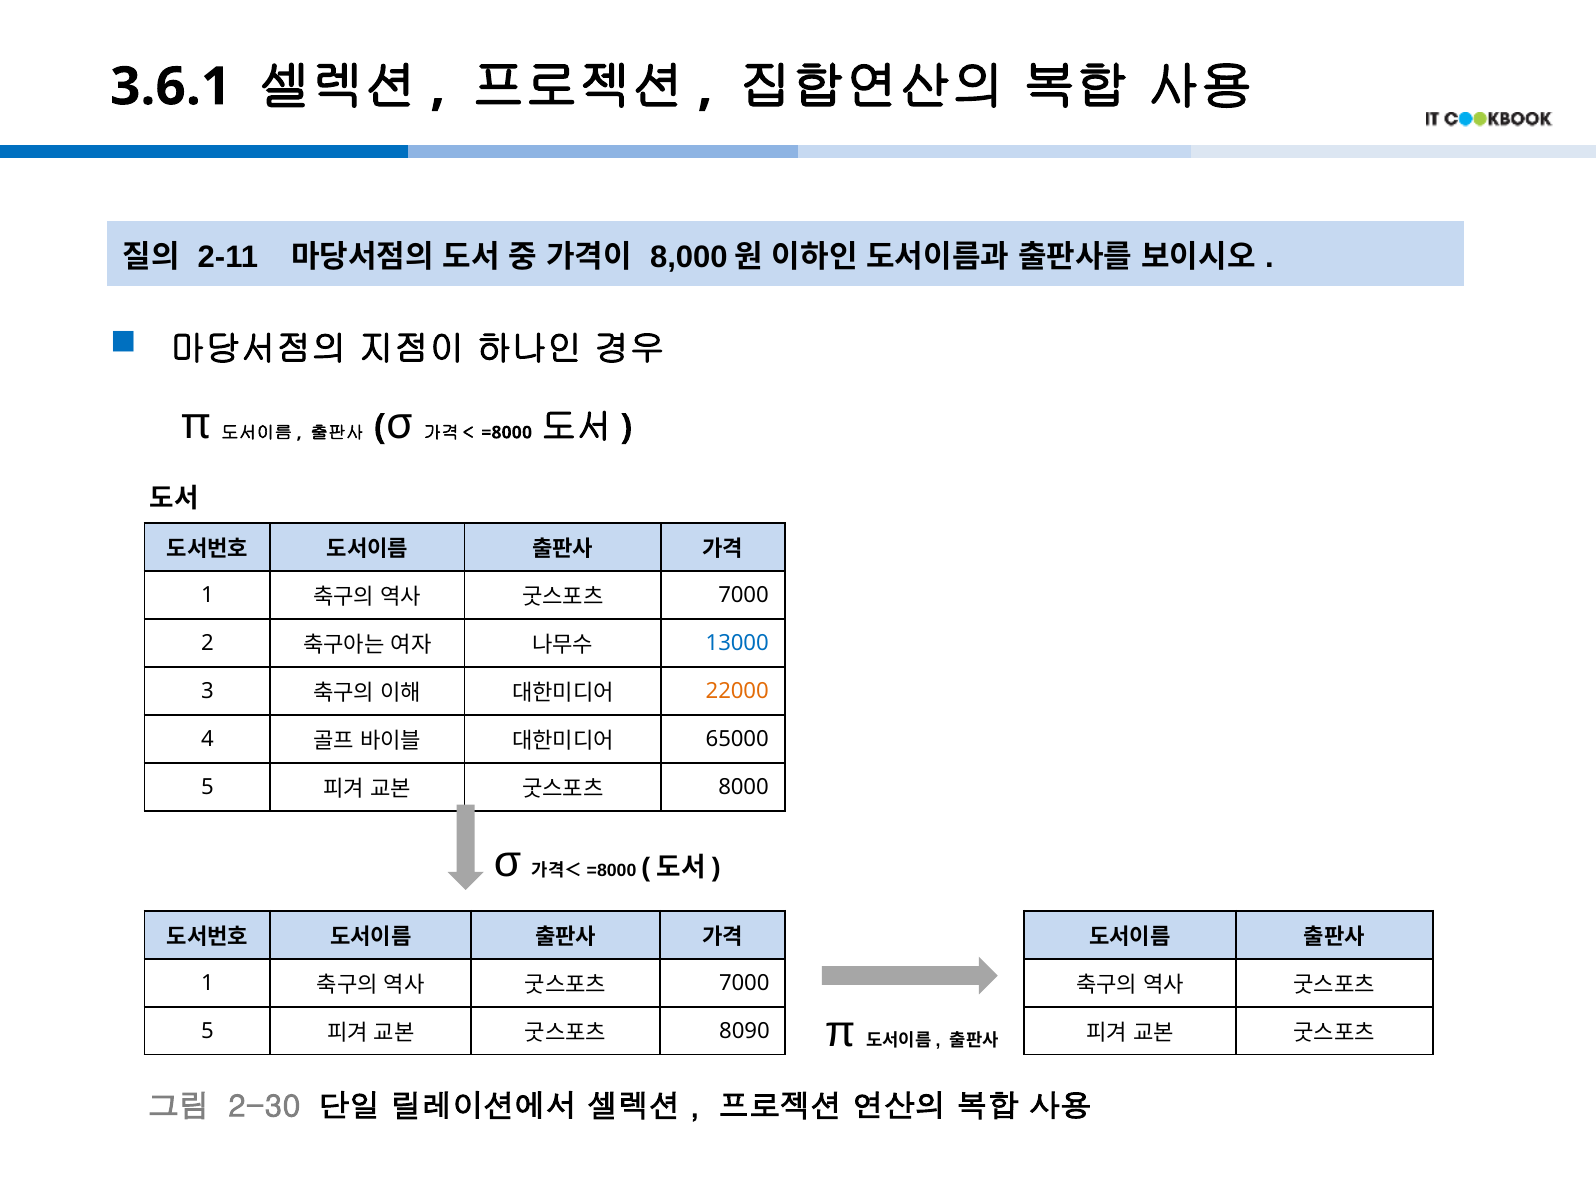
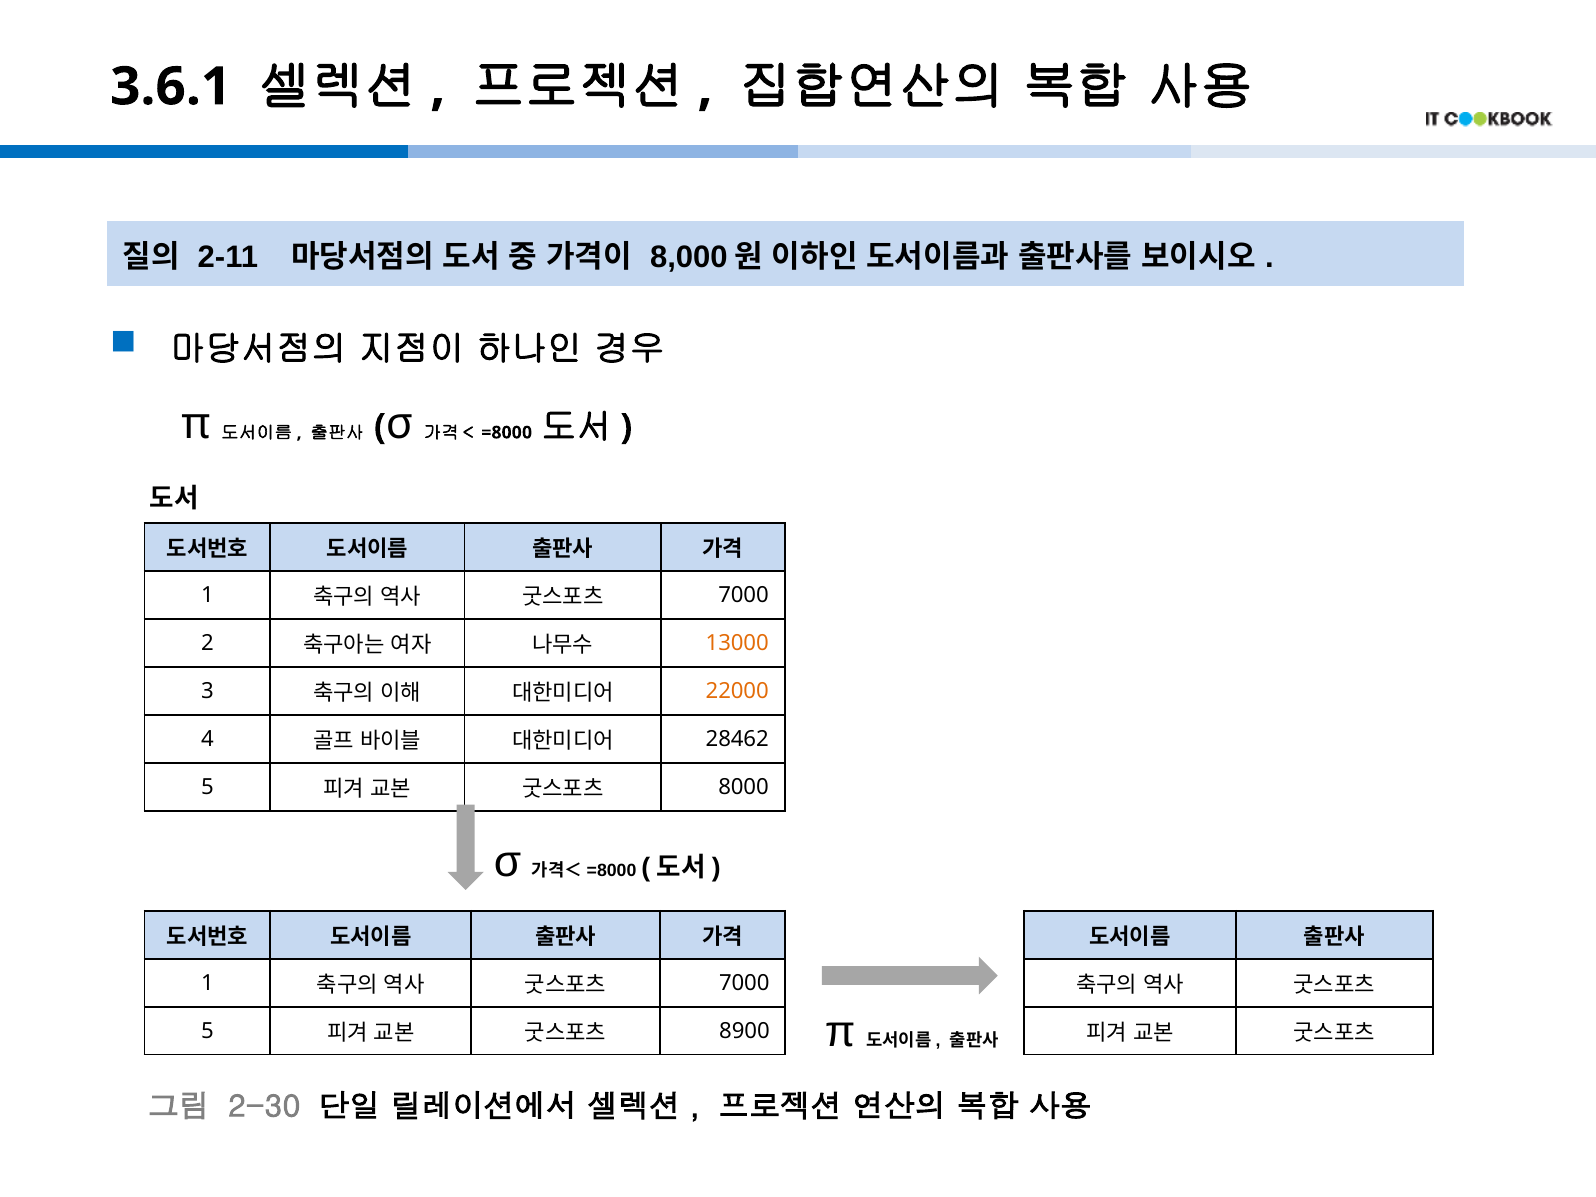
13000 colour: blue -> orange
65000: 65000 -> 28462
8090: 8090 -> 8900
